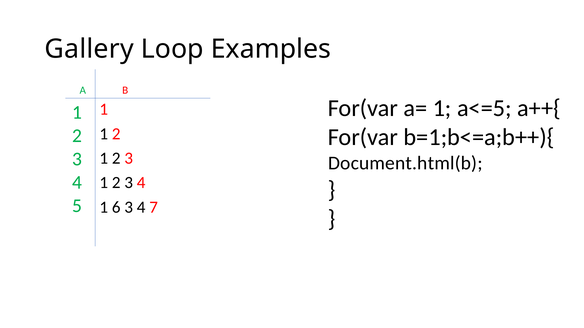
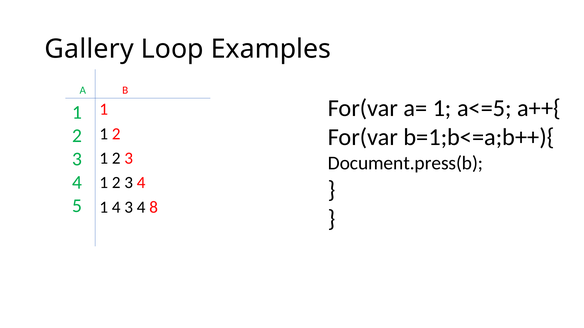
Document.html(b: Document.html(b -> Document.press(b
1 6: 6 -> 4
7: 7 -> 8
